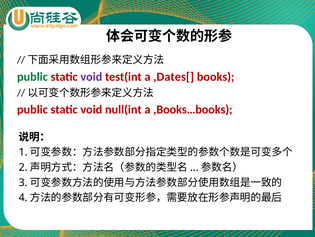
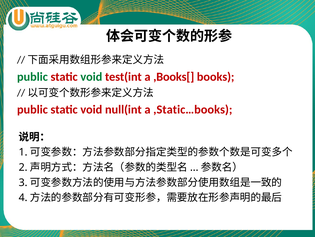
void at (91, 76) colour: purple -> green
,Dates[: ,Dates[ -> ,Books[
,Books…books: ,Books…books -> ,Static…books
